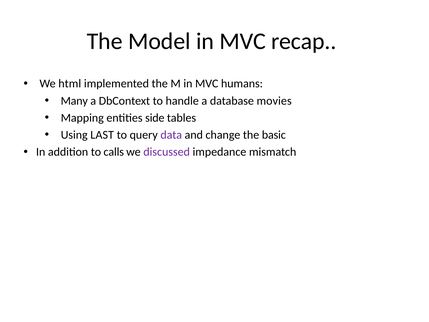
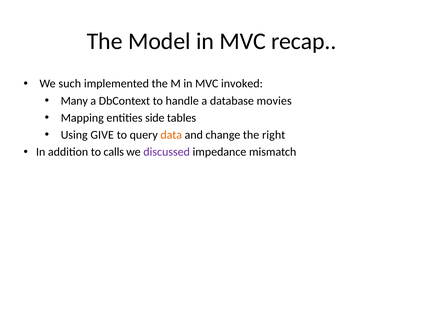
html: html -> such
humans: humans -> invoked
LAST: LAST -> GIVE
data colour: purple -> orange
basic: basic -> right
